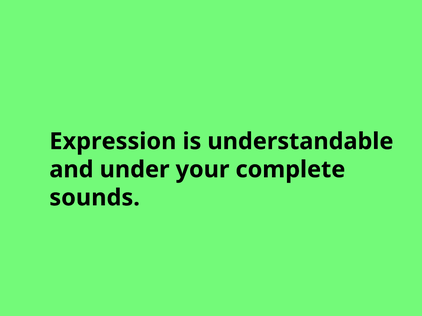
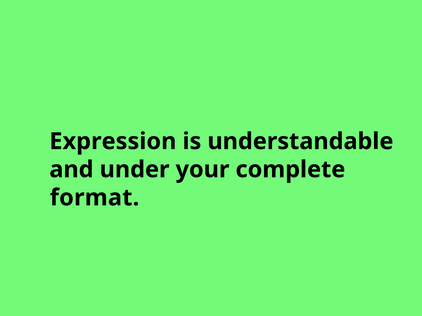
sounds: sounds -> format
